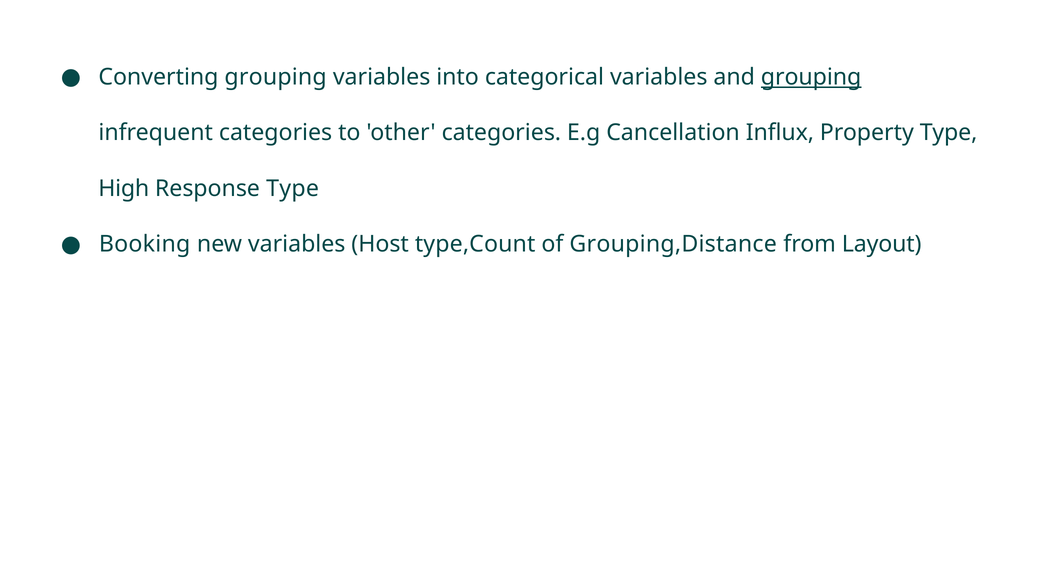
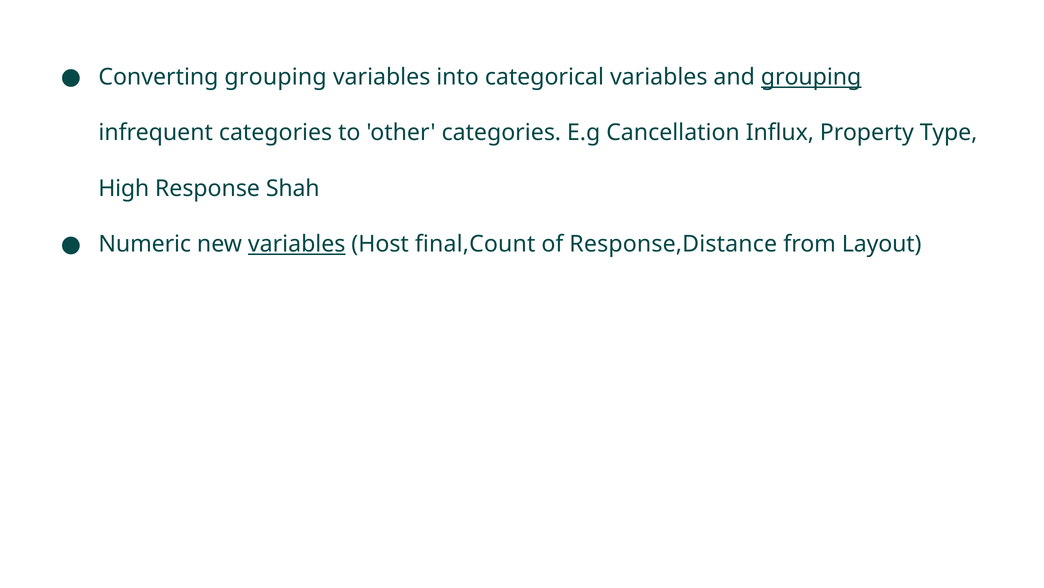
Response Type: Type -> Shah
Booking: Booking -> Numeric
variables at (297, 244) underline: none -> present
type,Count: type,Count -> final,Count
Grouping,Distance: Grouping,Distance -> Response,Distance
